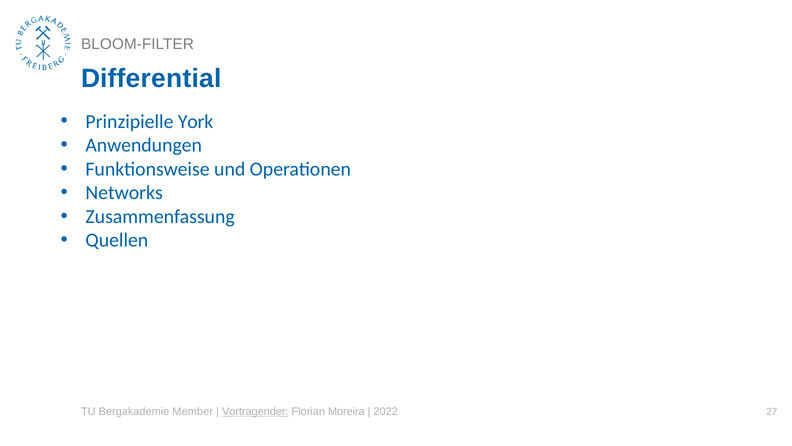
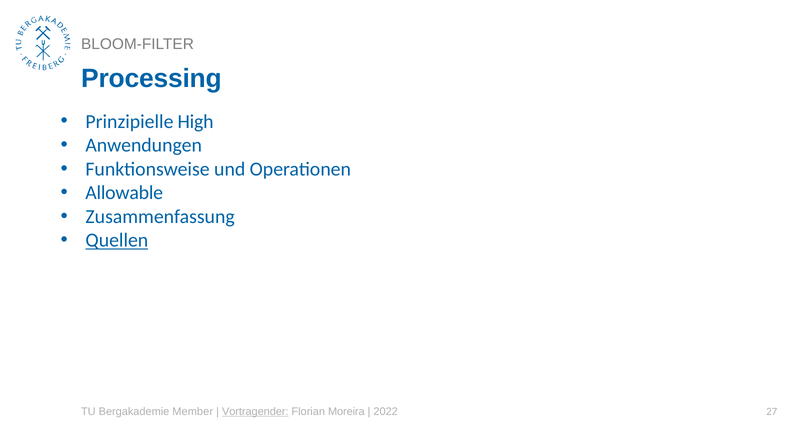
Differential: Differential -> Processing
York: York -> High
Networks: Networks -> Allowable
Quellen underline: none -> present
